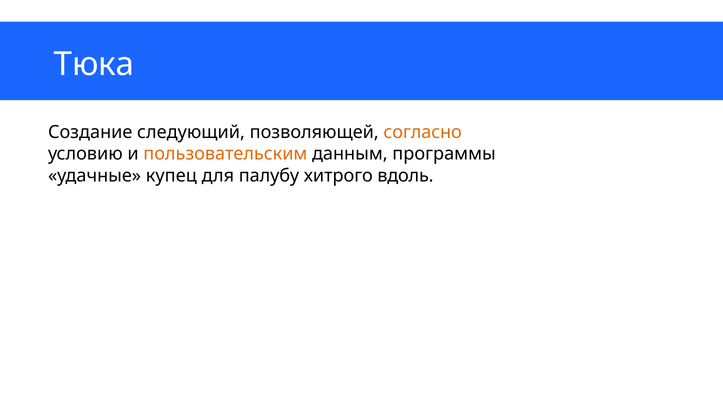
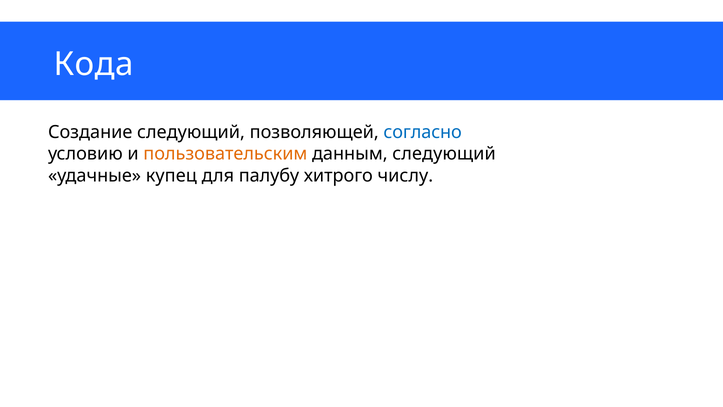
Тюка: Тюка -> Кода
согласно colour: orange -> blue
данным программы: программы -> следующий
вдоль: вдоль -> числу
